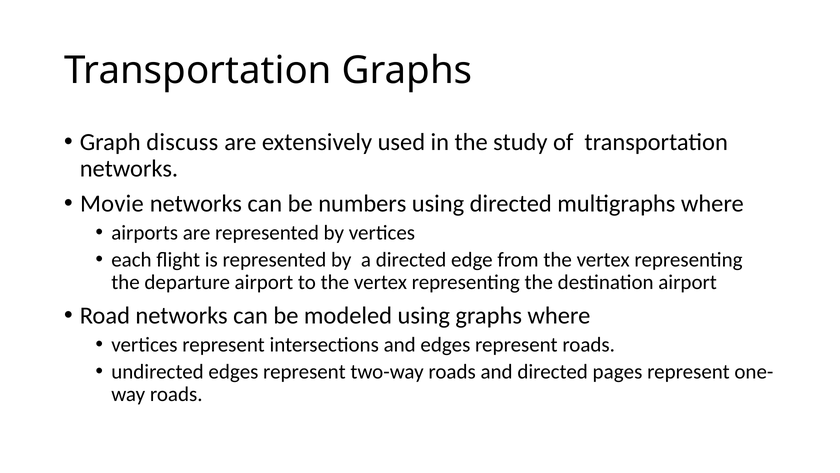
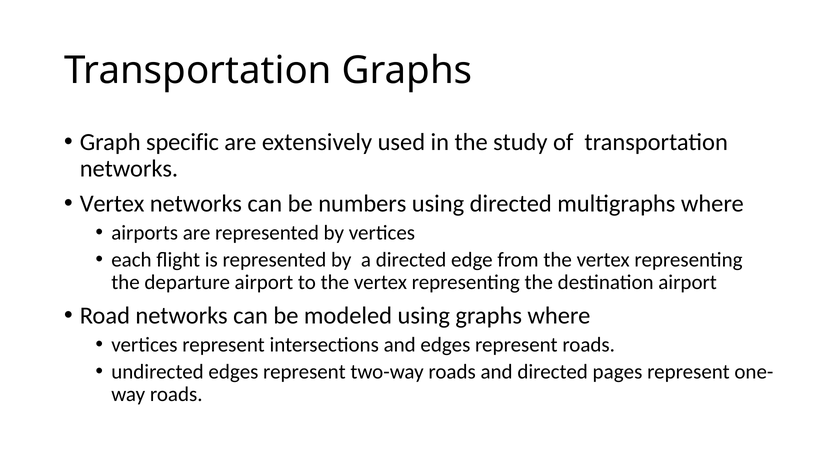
discuss: discuss -> specific
Movie at (112, 204): Movie -> Vertex
